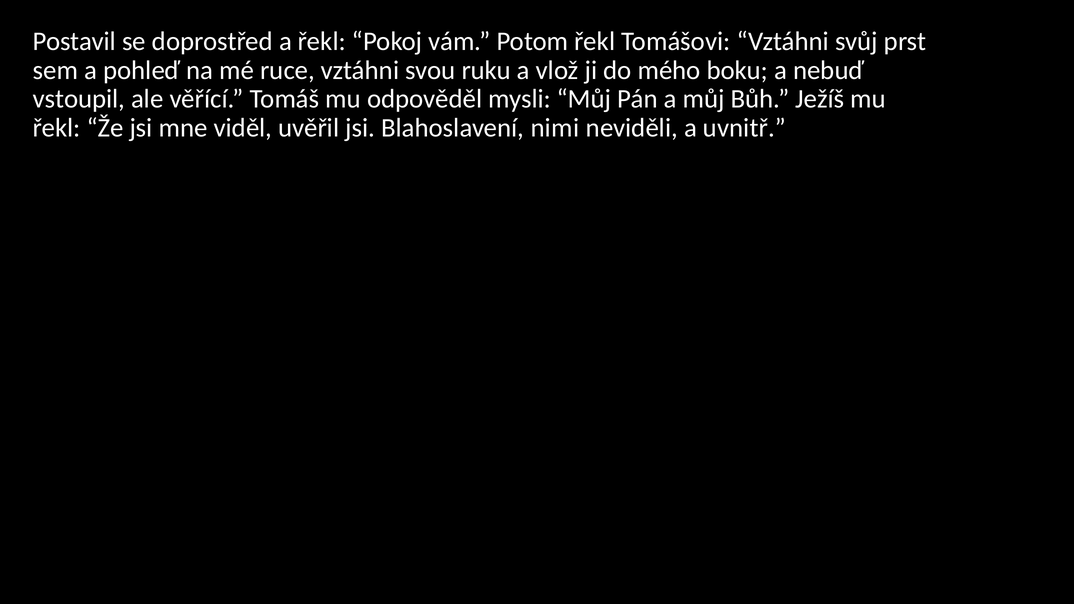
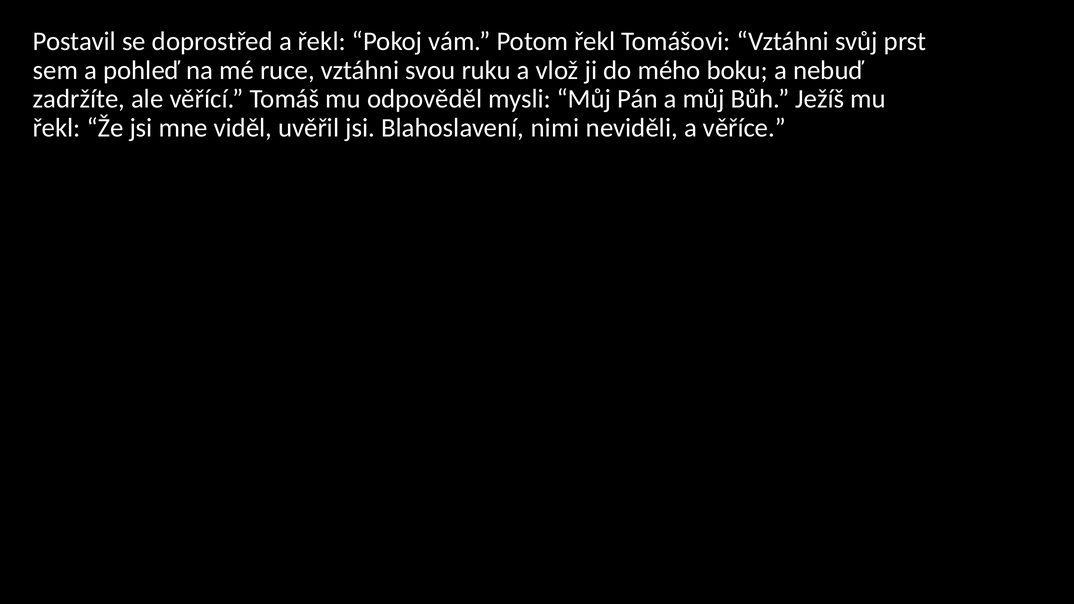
vstoupil: vstoupil -> zadržíte
uvnitř: uvnitř -> věříce
